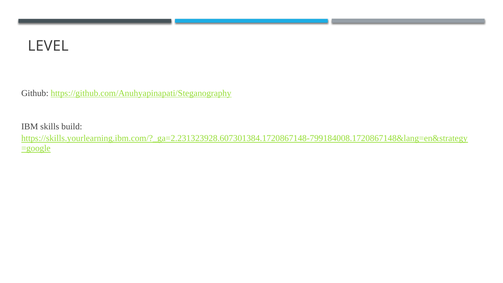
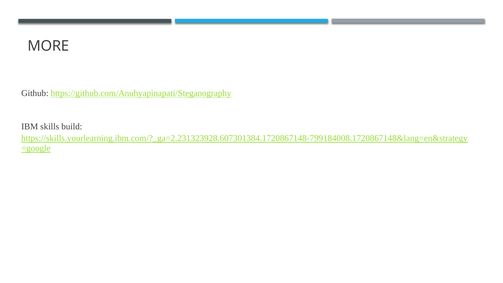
LEVEL: LEVEL -> MORE
